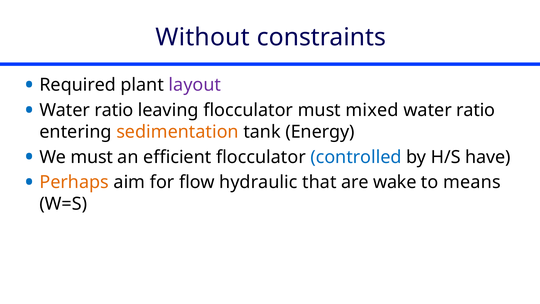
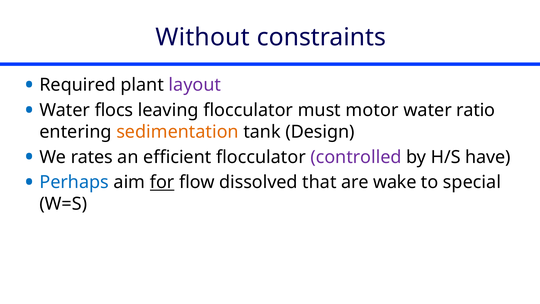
ratio at (114, 110): ratio -> flocs
mixed: mixed -> motor
Energy: Energy -> Design
We must: must -> rates
controlled colour: blue -> purple
Perhaps colour: orange -> blue
for underline: none -> present
hydraulic: hydraulic -> dissolved
means: means -> special
